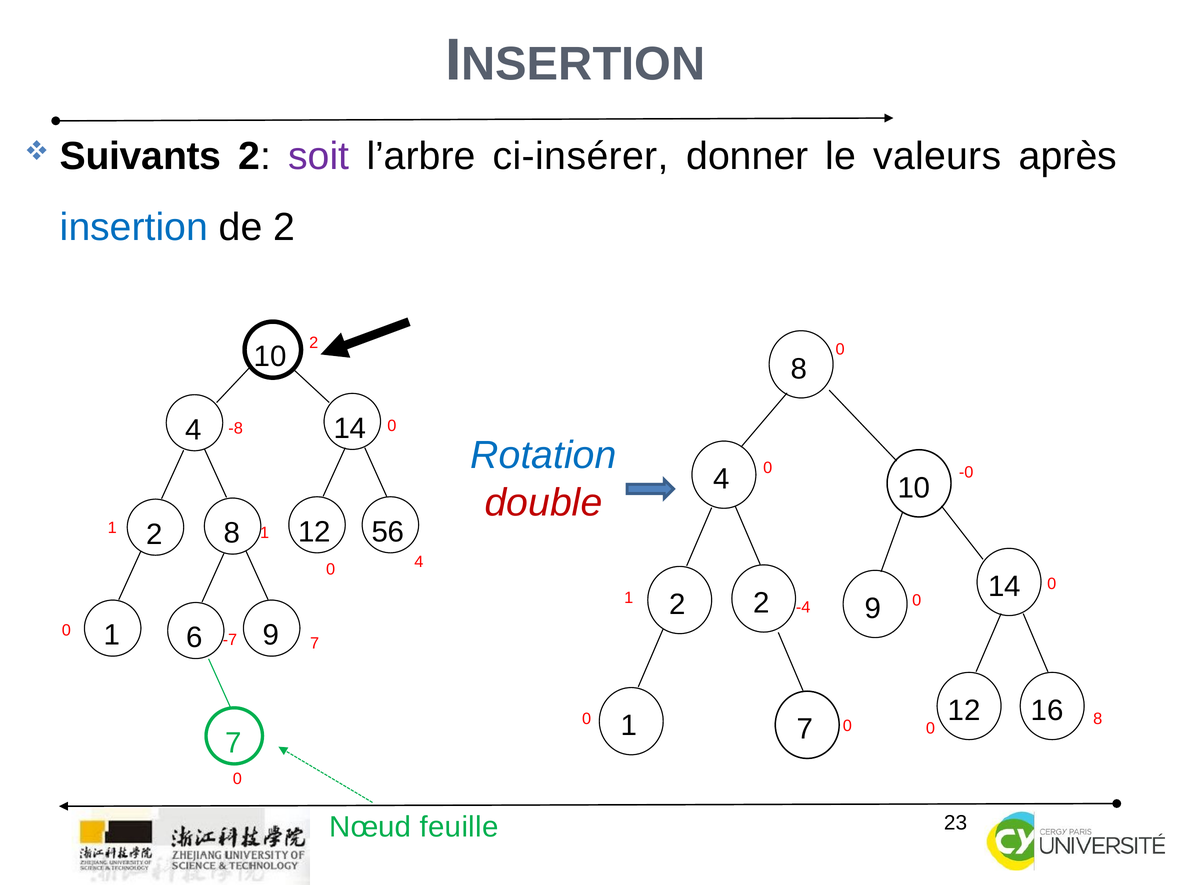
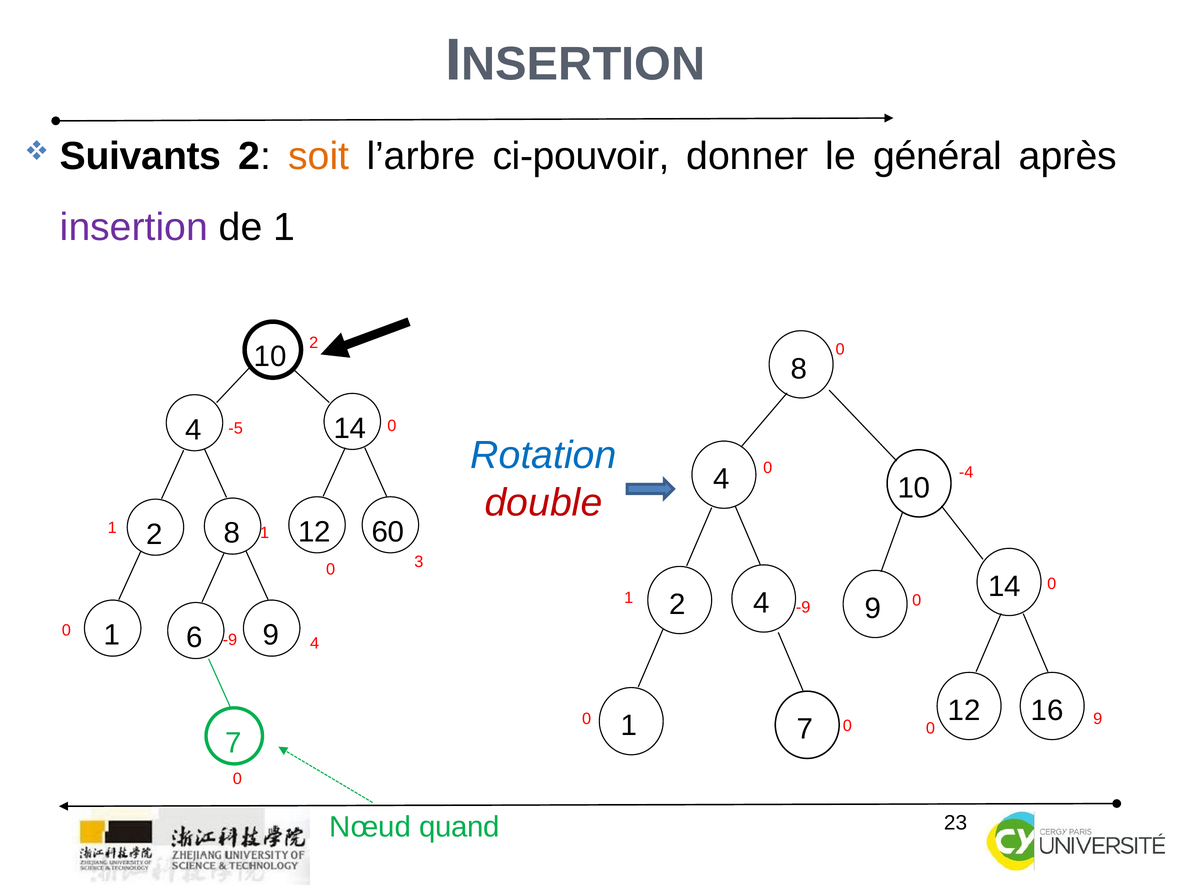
soit colour: purple -> orange
ci-insérer: ci-insérer -> ci-pouvoir
valeurs: valeurs -> général
insertion colour: blue -> purple
de 2: 2 -> 1
-8: -8 -> -5
-0: -0 -> -4
56: 56 -> 60
0 4: 4 -> 3
2 2: 2 -> 4
-4 at (803, 607): -4 -> -9
9 7: 7 -> 4
-7 at (230, 640): -7 -> -9
7 8: 8 -> 9
feuille: feuille -> quand
